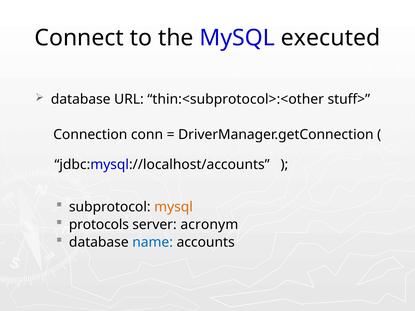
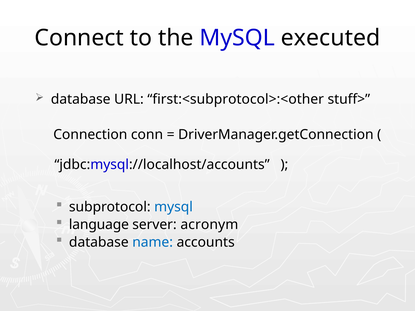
thin:<subprotocol>:<other: thin:<subprotocol>:<other -> first:<subprotocol>:<other
mysql at (174, 207) colour: orange -> blue
protocols: protocols -> language
